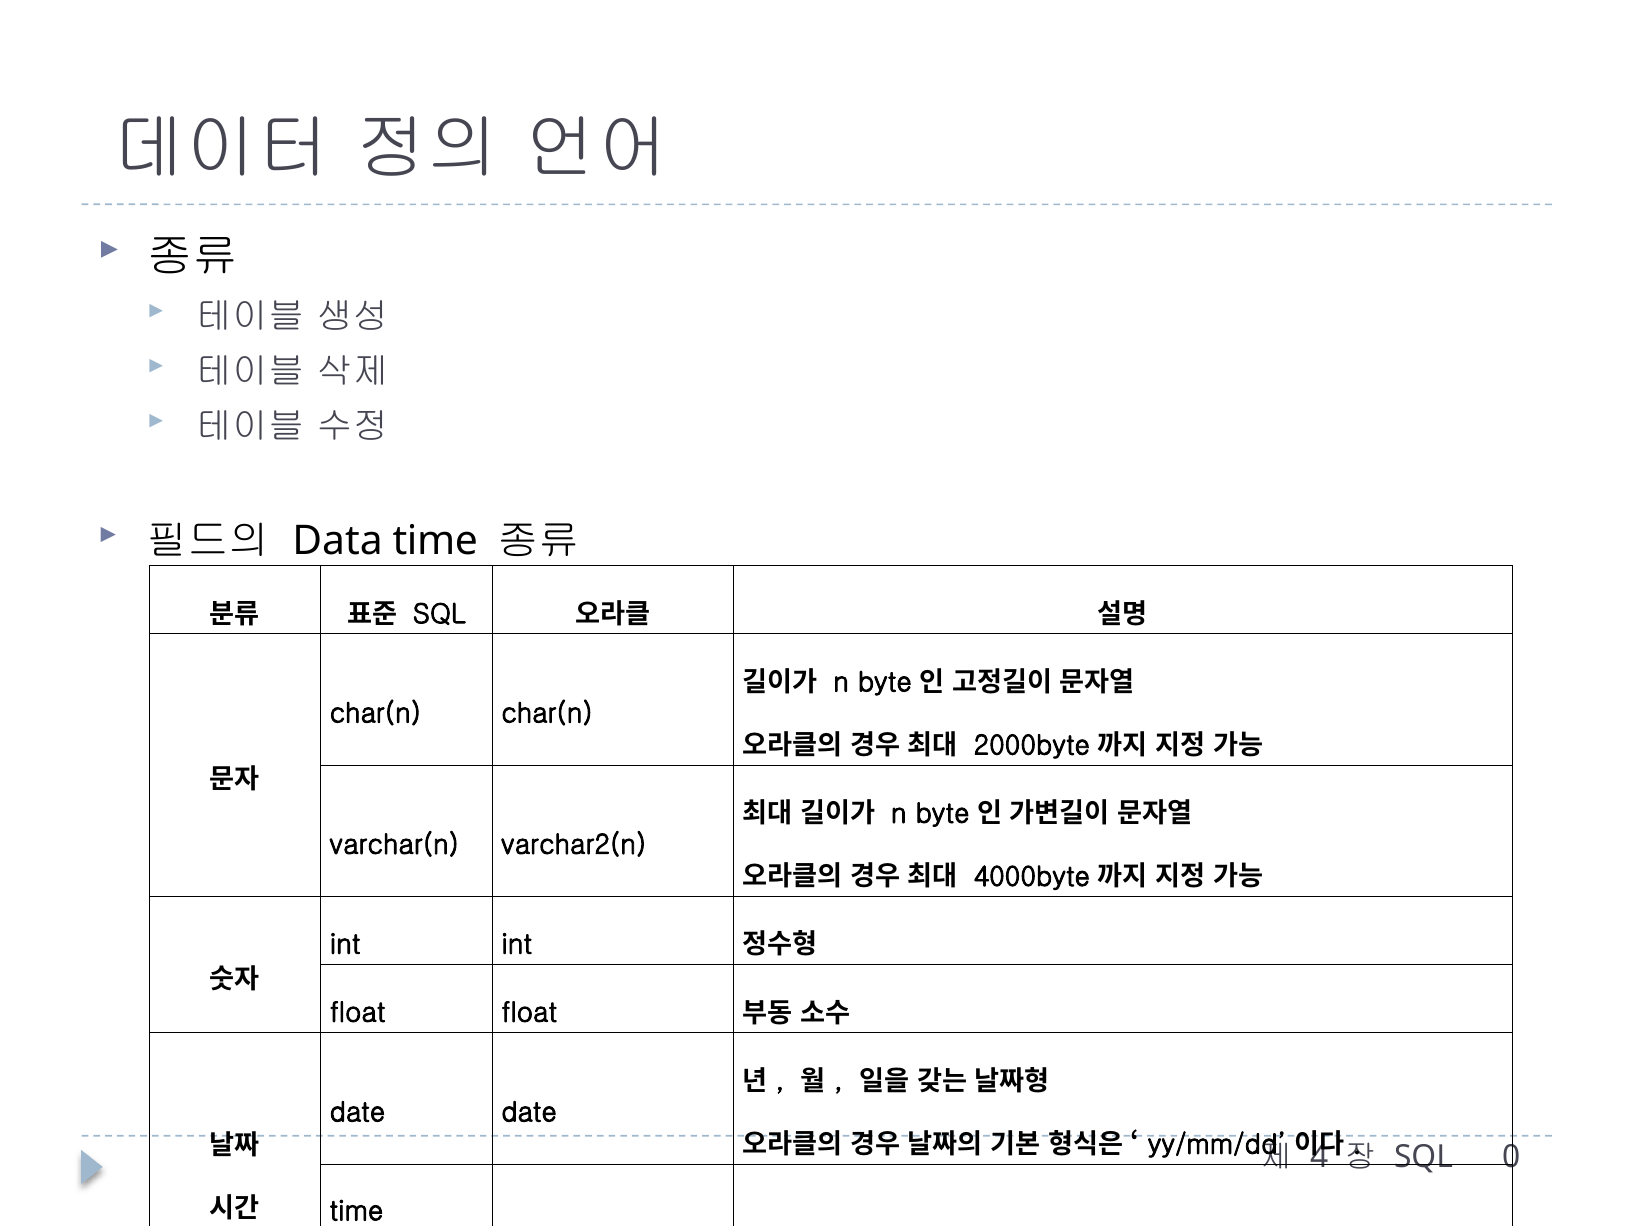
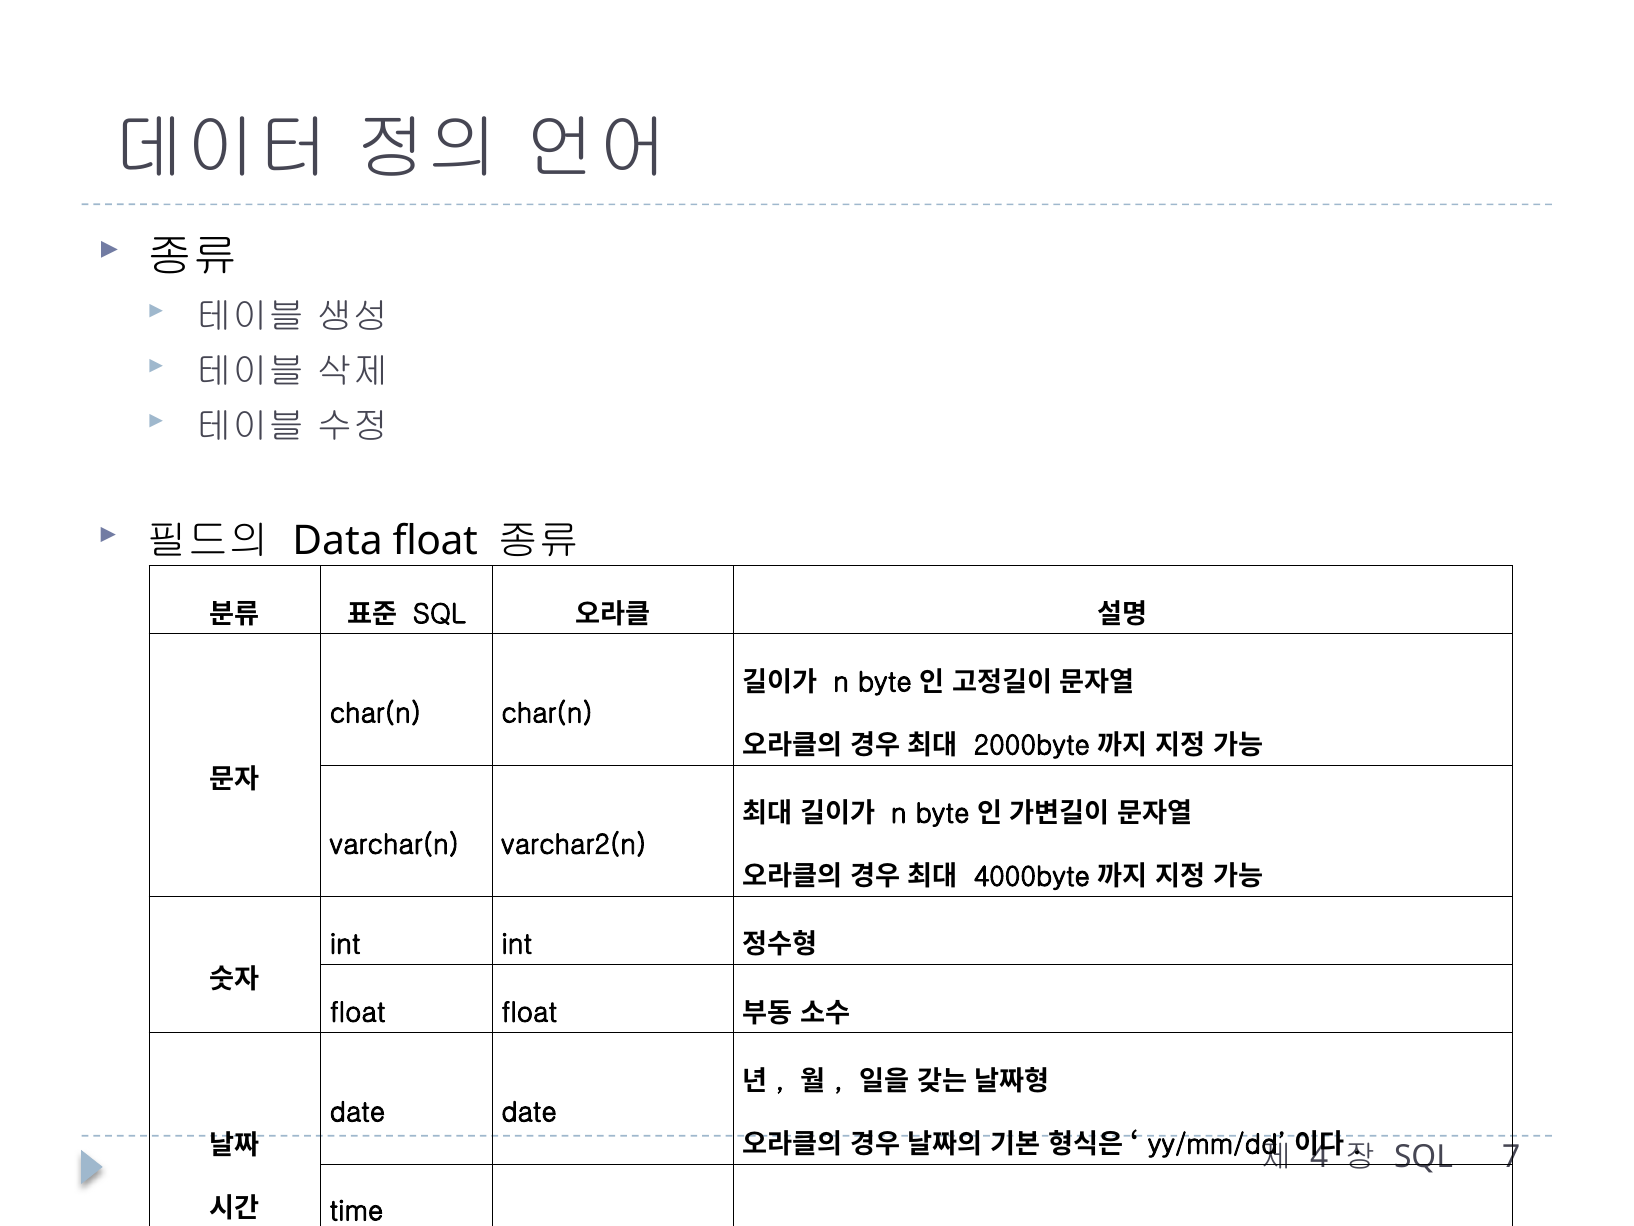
Data time: time -> float
0: 0 -> 7
